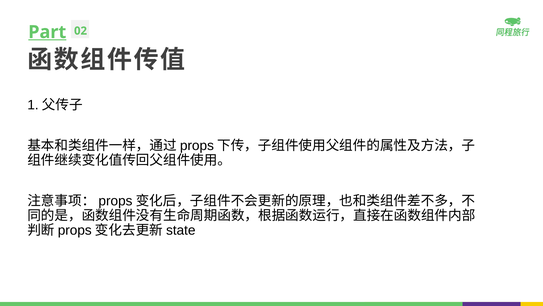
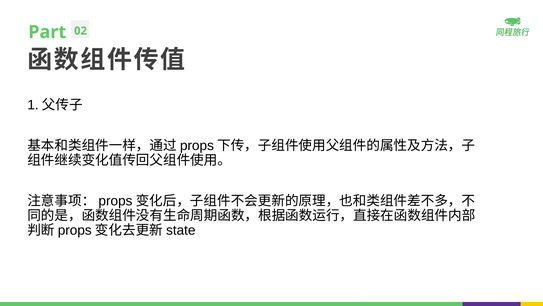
Part underline: present -> none
